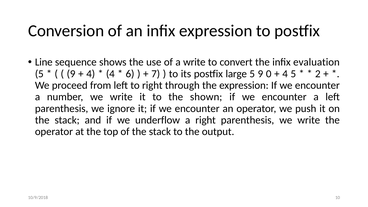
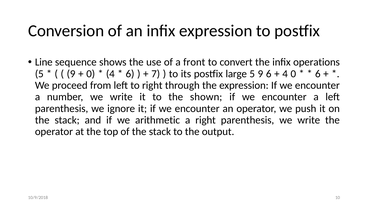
a write: write -> front
evaluation: evaluation -> operations
4 at (91, 74): 4 -> 0
9 0: 0 -> 6
4 5: 5 -> 0
2 at (318, 74): 2 -> 6
underflow: underflow -> arithmetic
